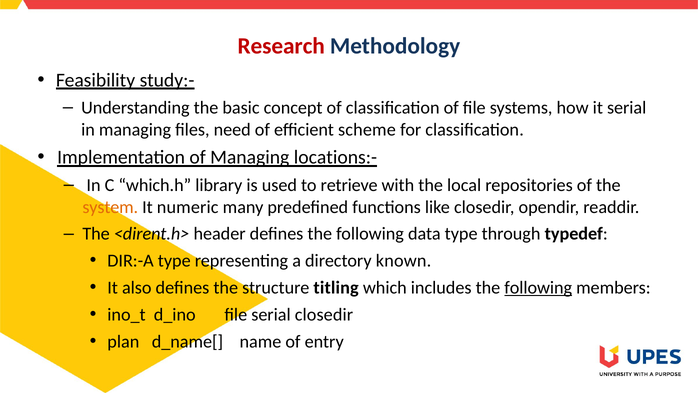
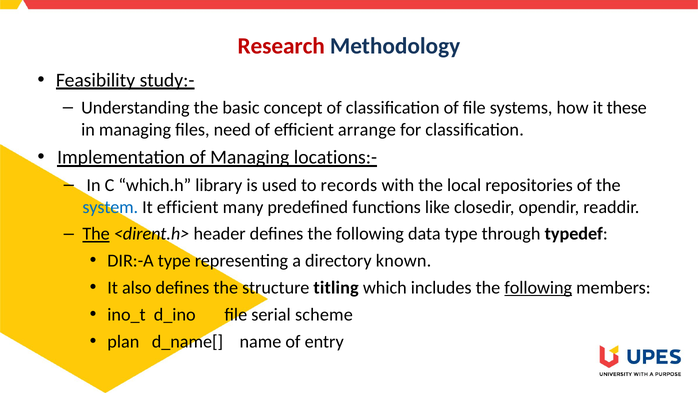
it serial: serial -> these
scheme: scheme -> arrange
retrieve: retrieve -> records
system colour: orange -> blue
It numeric: numeric -> efficient
The at (96, 234) underline: none -> present
serial closedir: closedir -> scheme
